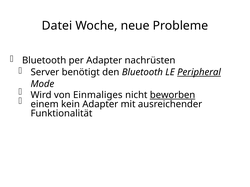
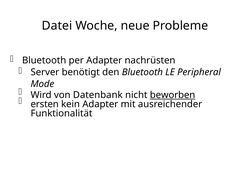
Peripheral underline: present -> none
Einmaliges: Einmaliges -> Datenbank
einem: einem -> ersten
